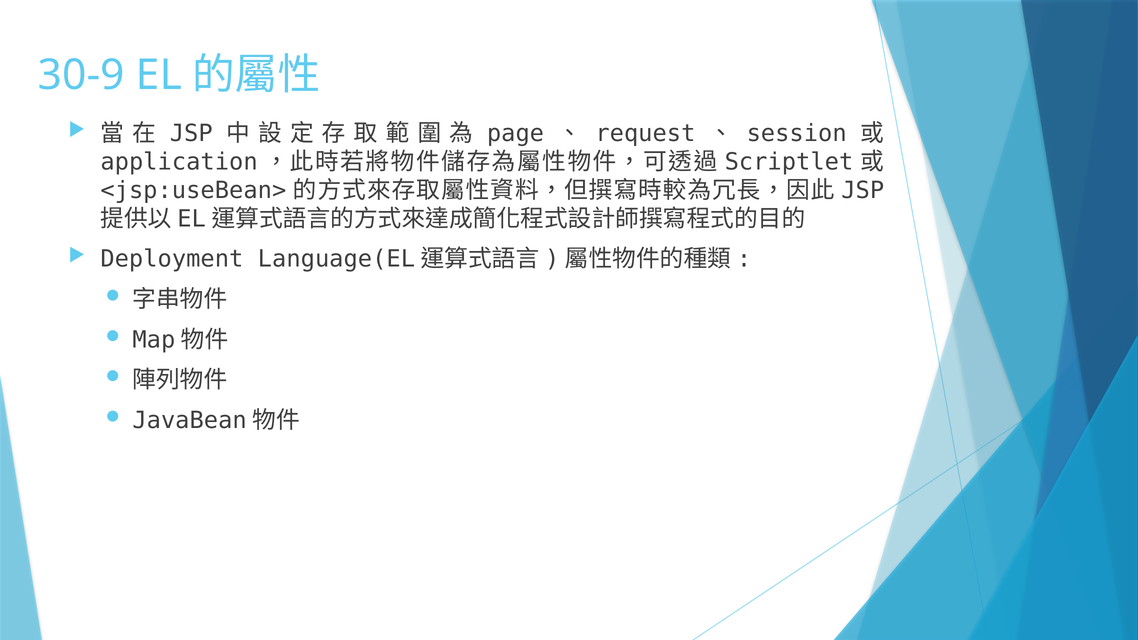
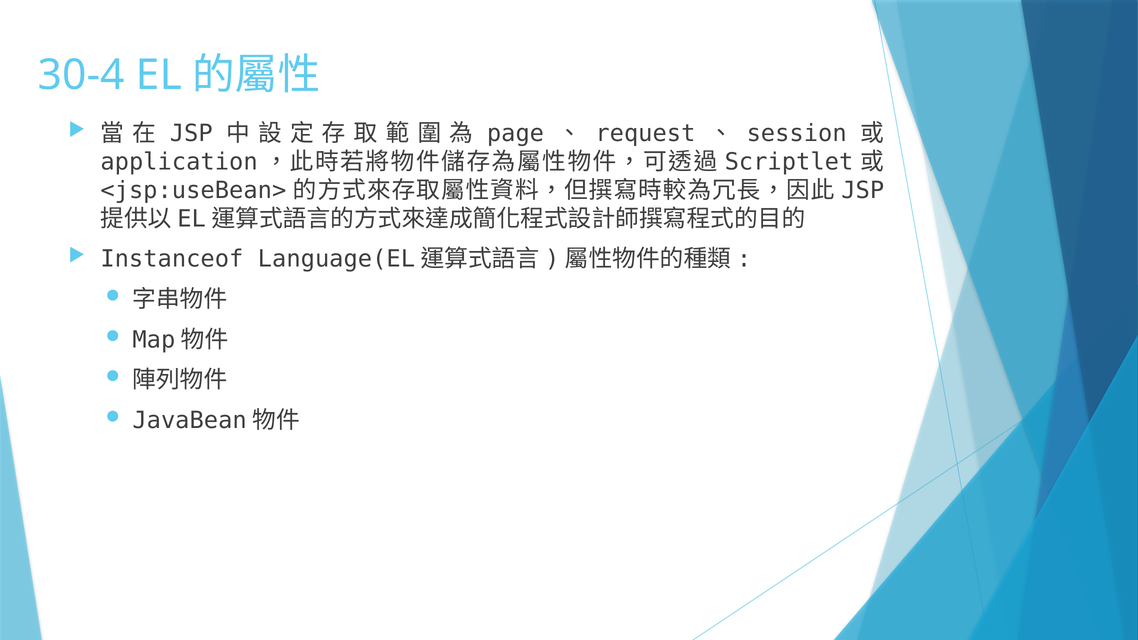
30-9: 30-9 -> 30-4
Deployment: Deployment -> Instanceof
